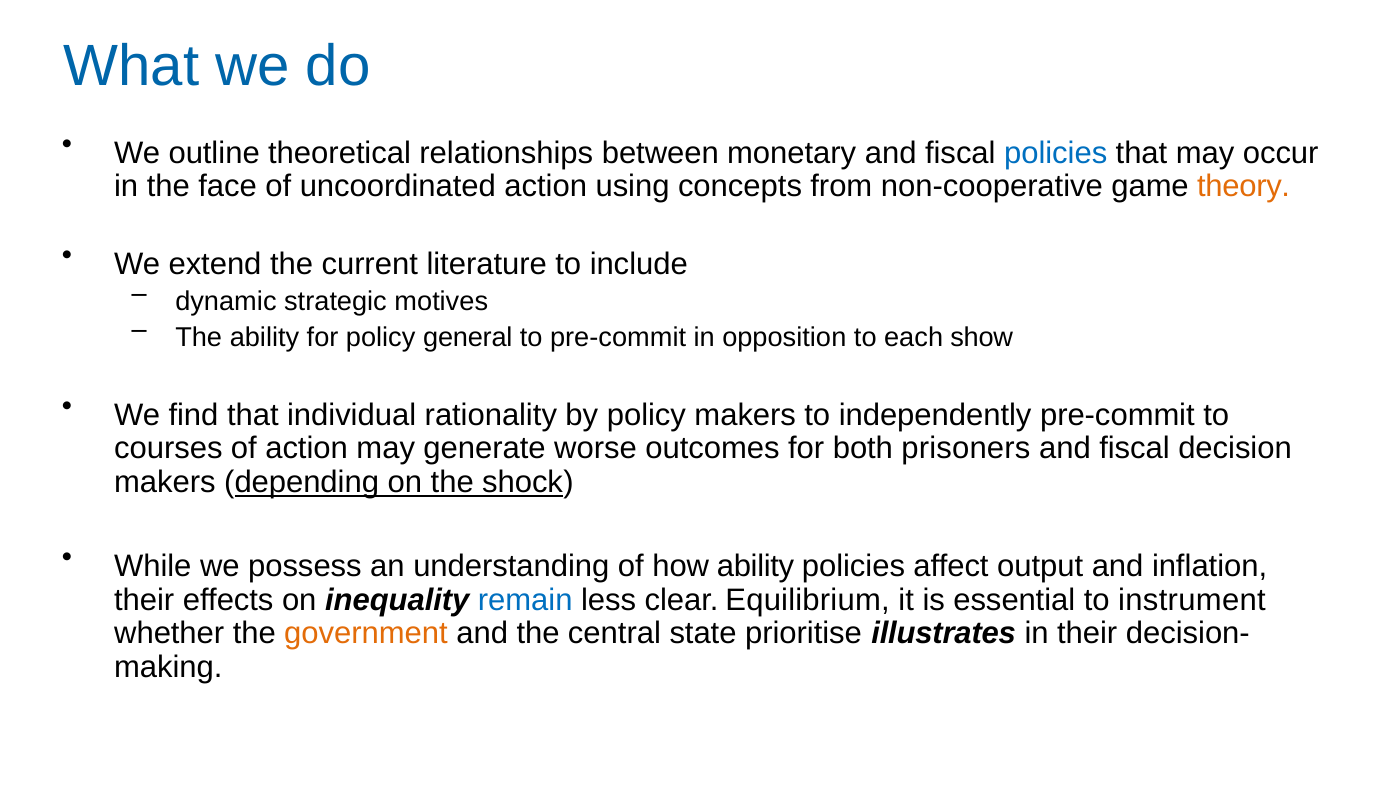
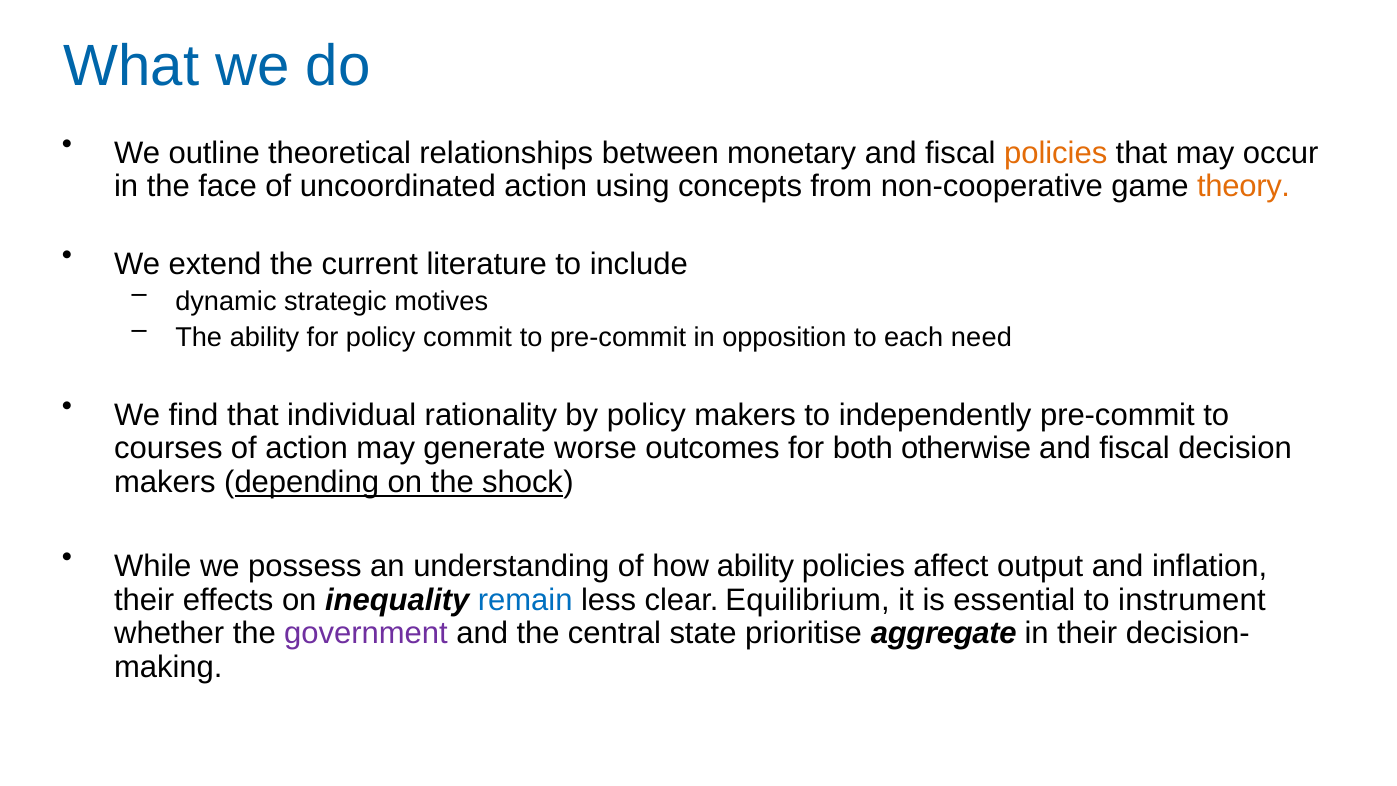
policies at (1056, 153) colour: blue -> orange
general: general -> commit
show: show -> need
prisoners: prisoners -> otherwise
government colour: orange -> purple
illustrates: illustrates -> aggregate
